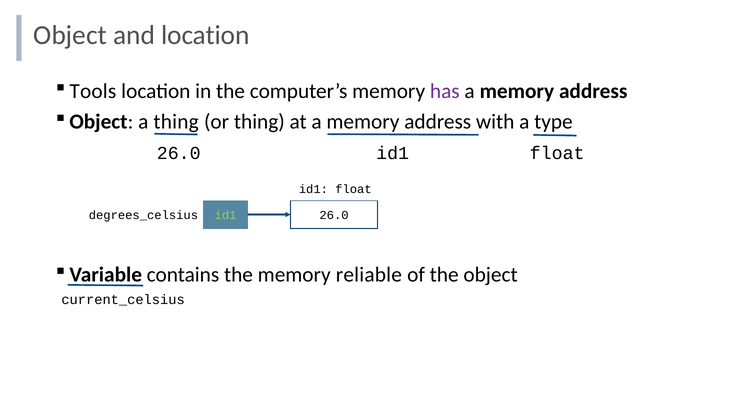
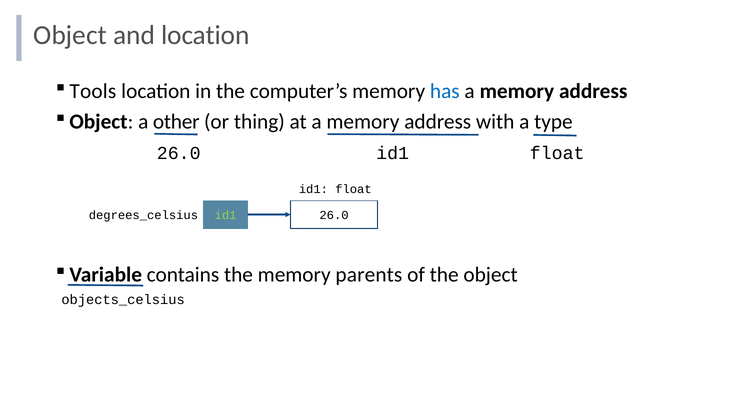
has colour: purple -> blue
a thing: thing -> other
reliable: reliable -> parents
current_celsius: current_celsius -> objects_celsius
